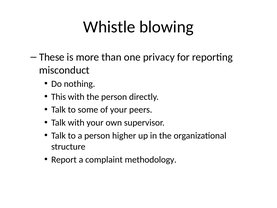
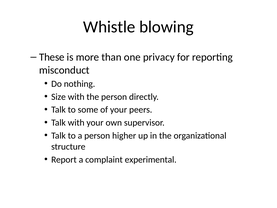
This: This -> Size
methodology: methodology -> experimental
